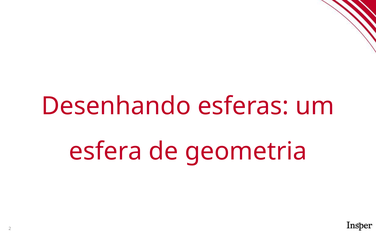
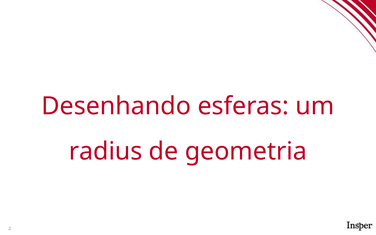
esfera: esfera -> radius
